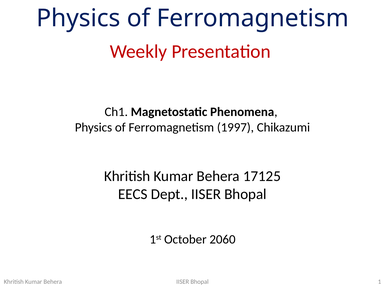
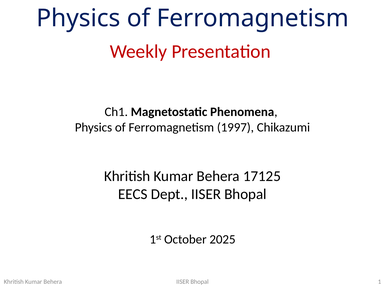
2060: 2060 -> 2025
